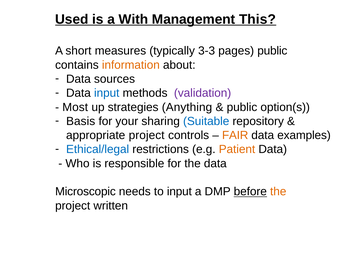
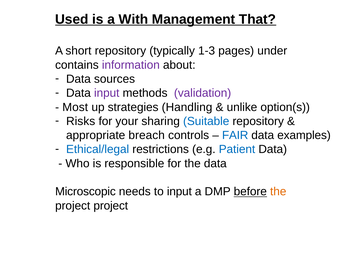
This: This -> That
short measures: measures -> repository
3-3: 3-3 -> 1-3
pages public: public -> under
information colour: orange -> purple
input at (107, 93) colour: blue -> purple
Anything: Anything -> Handling
public at (242, 107): public -> unlike
Basis: Basis -> Risks
appropriate project: project -> breach
FAIR colour: orange -> blue
Patient colour: orange -> blue
project written: written -> project
